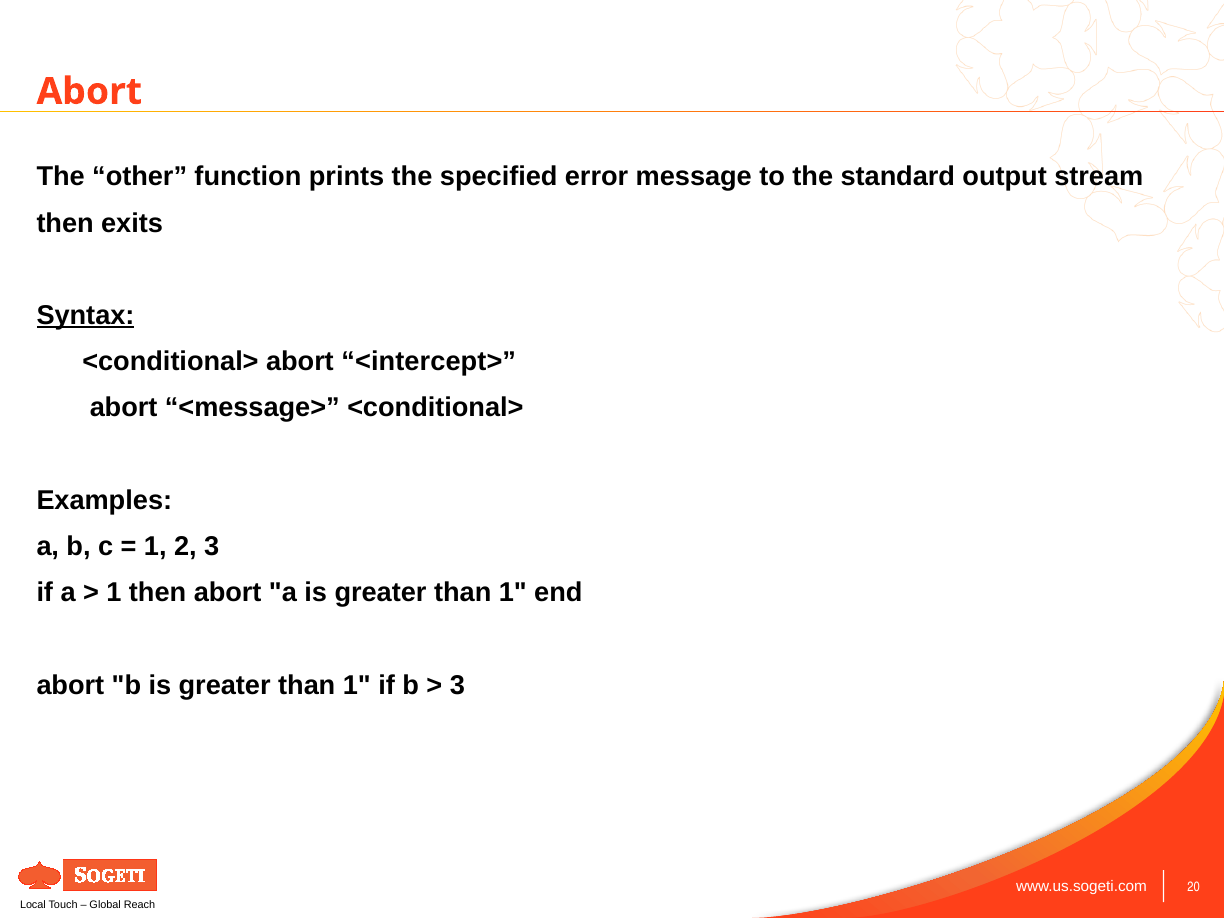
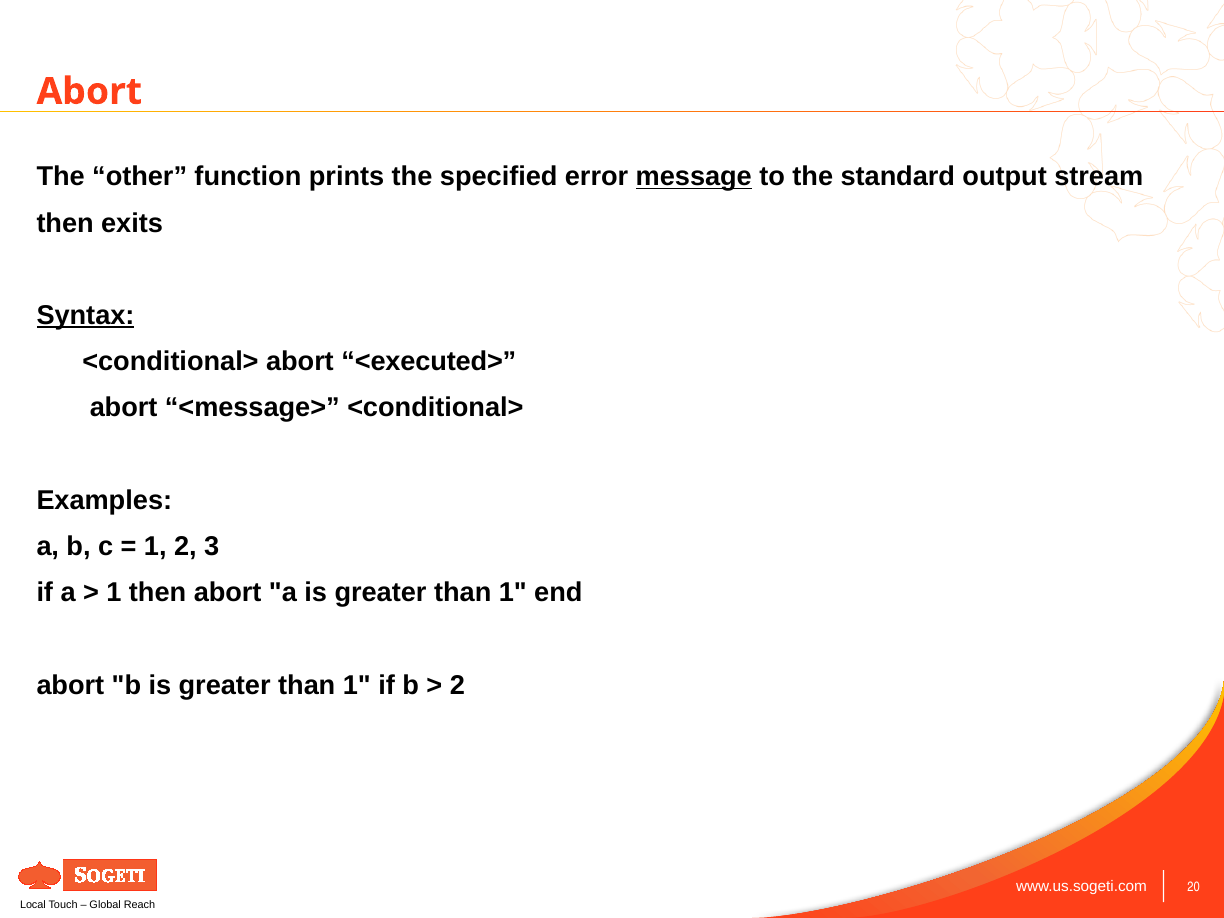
message underline: none -> present
<intercept>: <intercept> -> <executed>
3 at (457, 685): 3 -> 2
